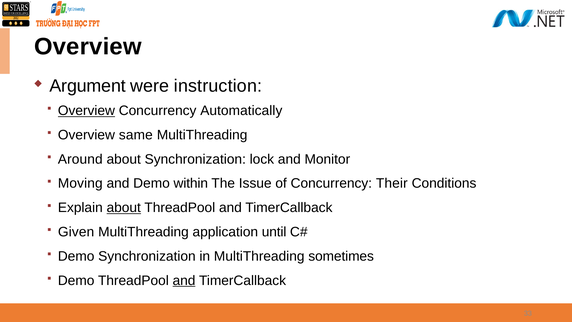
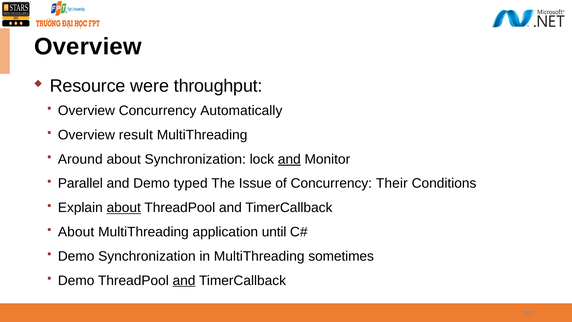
Argument: Argument -> Resource
instruction: instruction -> throughput
Overview at (86, 111) underline: present -> none
same: same -> result
and at (289, 159) underline: none -> present
Moving: Moving -> Parallel
within: within -> typed
Given at (76, 232): Given -> About
